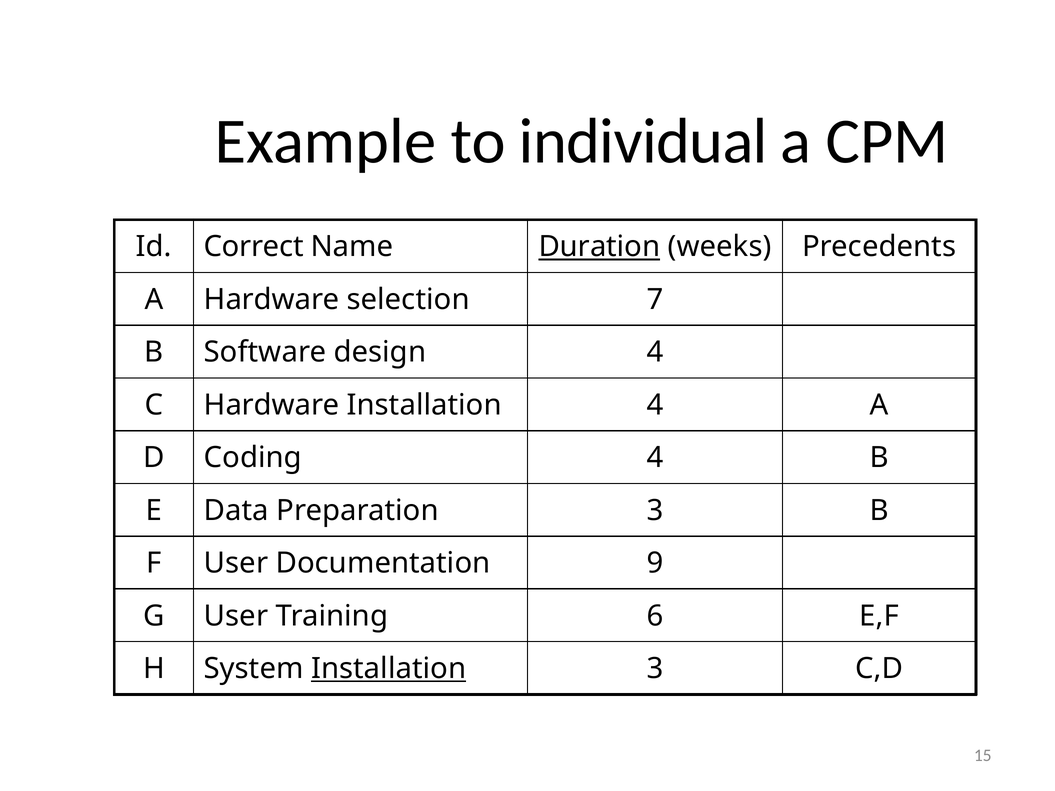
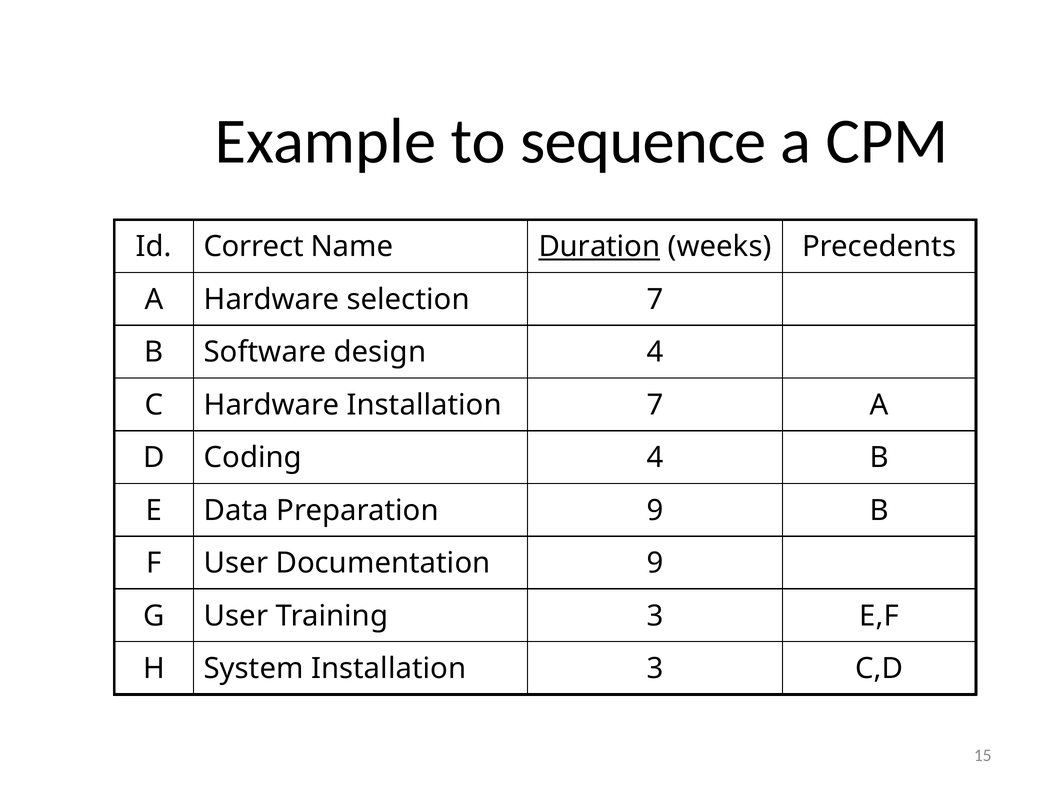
individual: individual -> sequence
Installation 4: 4 -> 7
Preparation 3: 3 -> 9
Training 6: 6 -> 3
Installation at (389, 669) underline: present -> none
